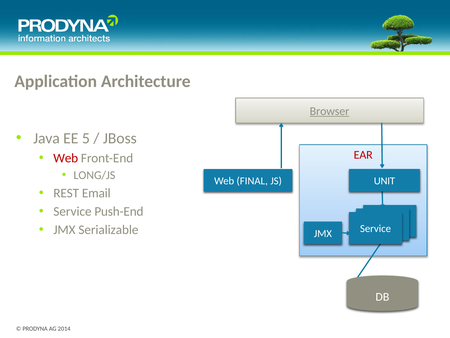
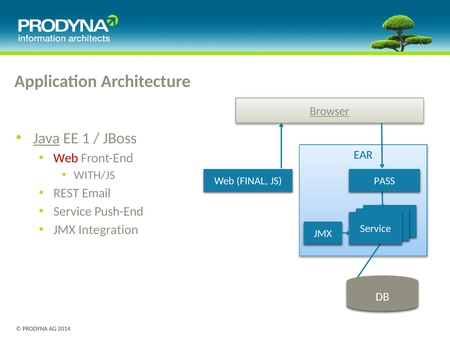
Java underline: none -> present
EE 5: 5 -> 1
EAR colour: red -> blue
LONG/JS: LONG/JS -> WITH/JS
UNIT: UNIT -> PASS
Serializable: Serializable -> Integration
